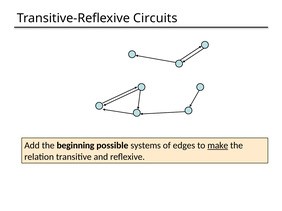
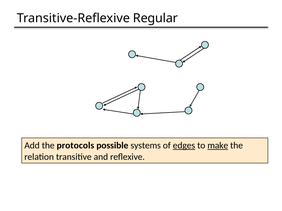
Circuits: Circuits -> Regular
beginning: beginning -> protocols
edges underline: none -> present
